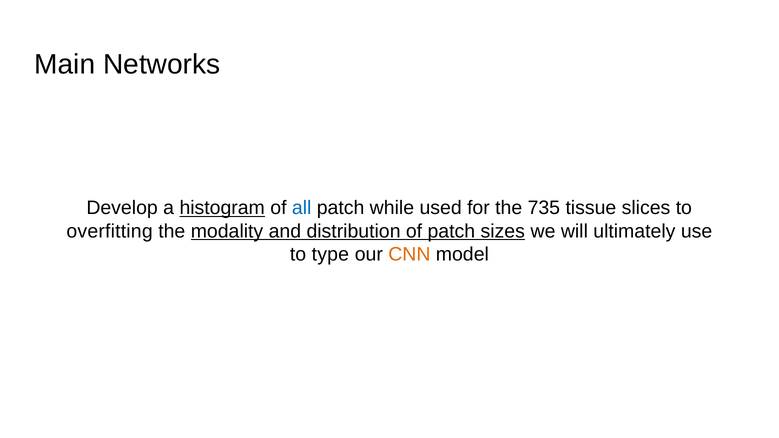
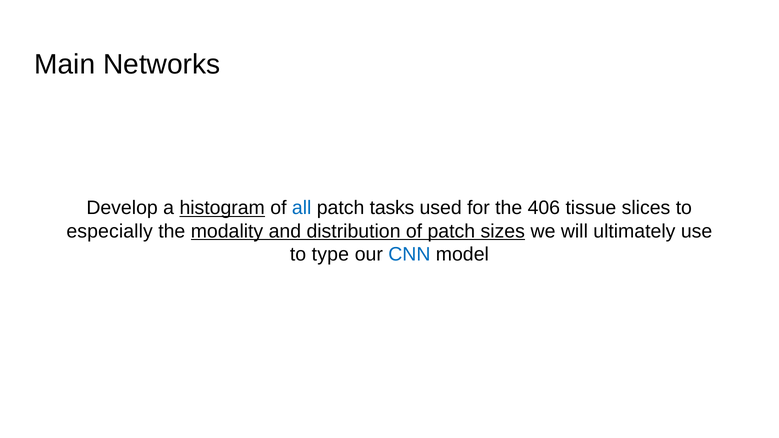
while: while -> tasks
735: 735 -> 406
overfitting: overfitting -> especially
CNN colour: orange -> blue
